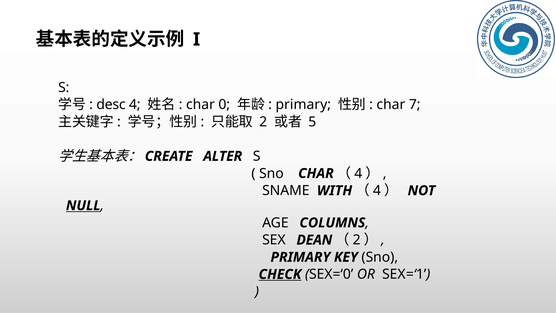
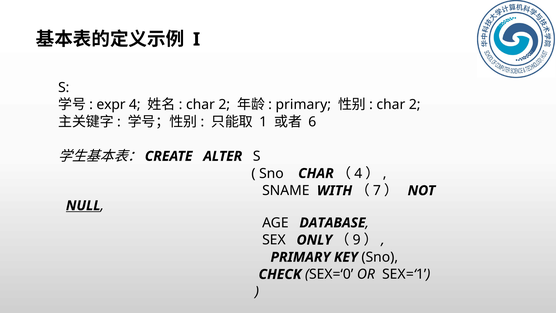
desc: desc -> expr
0 at (224, 105): 0 -> 2
7 at (415, 105): 7 -> 2
2 at (263, 122): 2 -> 1
5: 5 -> 6
4 at (377, 190): 4 -> 7
COLUMNS: COLUMNS -> DATABASE
DEAN: DEAN -> ONLY
2 at (357, 240): 2 -> 9
CHECK underline: present -> none
